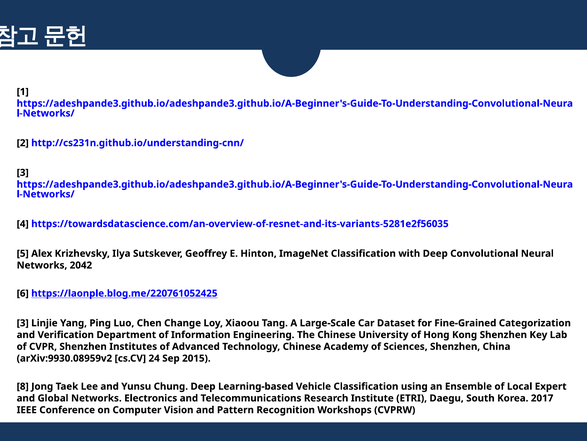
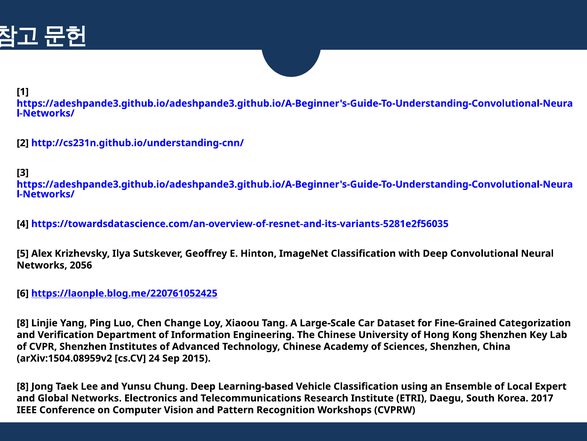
2042: 2042 -> 2056
3 at (23, 323): 3 -> 8
arXiv:9930.08959v2: arXiv:9930.08959v2 -> arXiv:1504.08959v2
